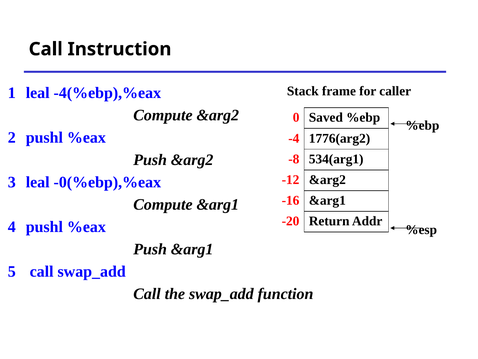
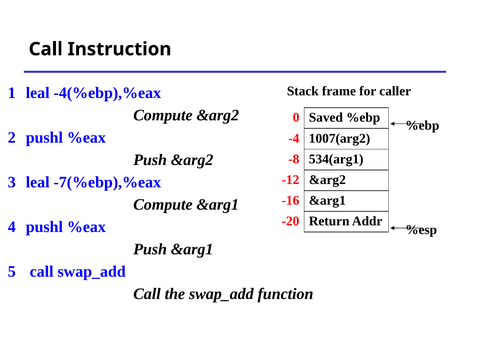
1776(arg2: 1776(arg2 -> 1007(arg2
-0(%ebp),%eax: -0(%ebp),%eax -> -7(%ebp),%eax
